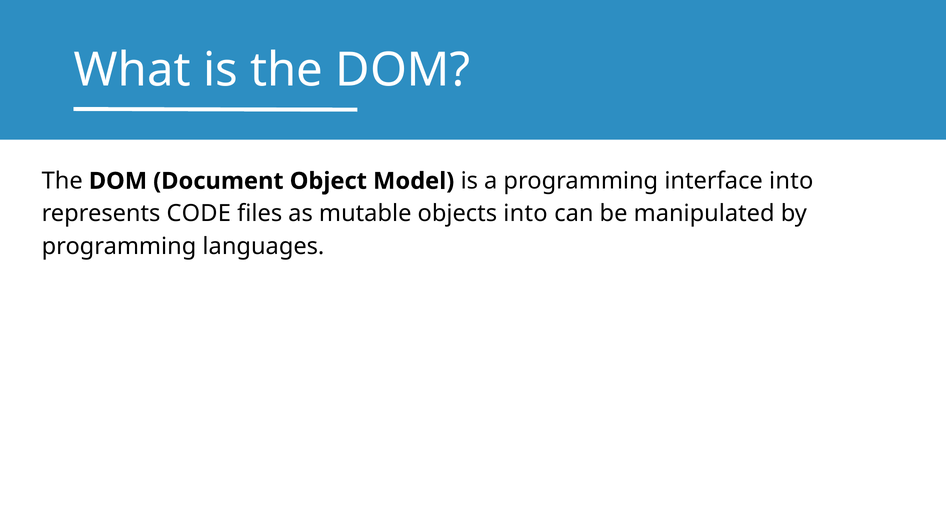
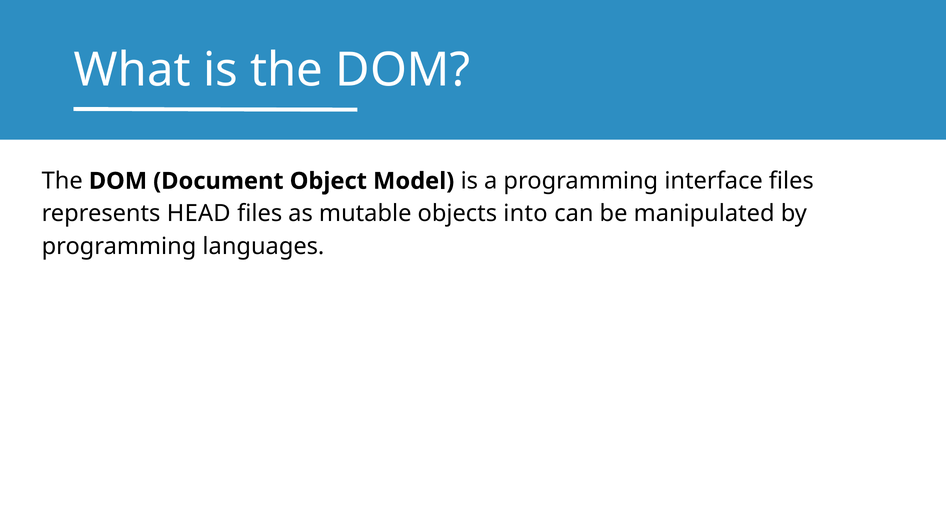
interface into: into -> files
CODE: CODE -> HEAD
